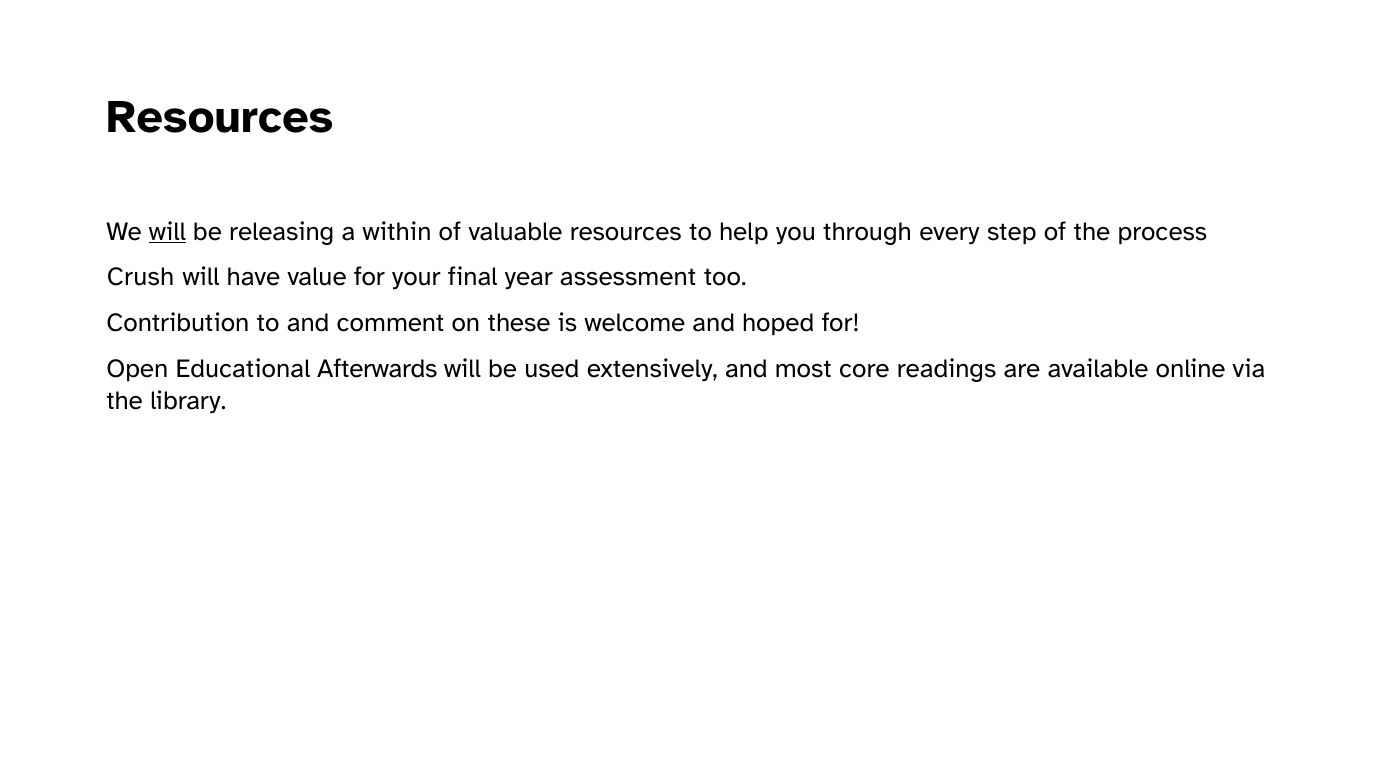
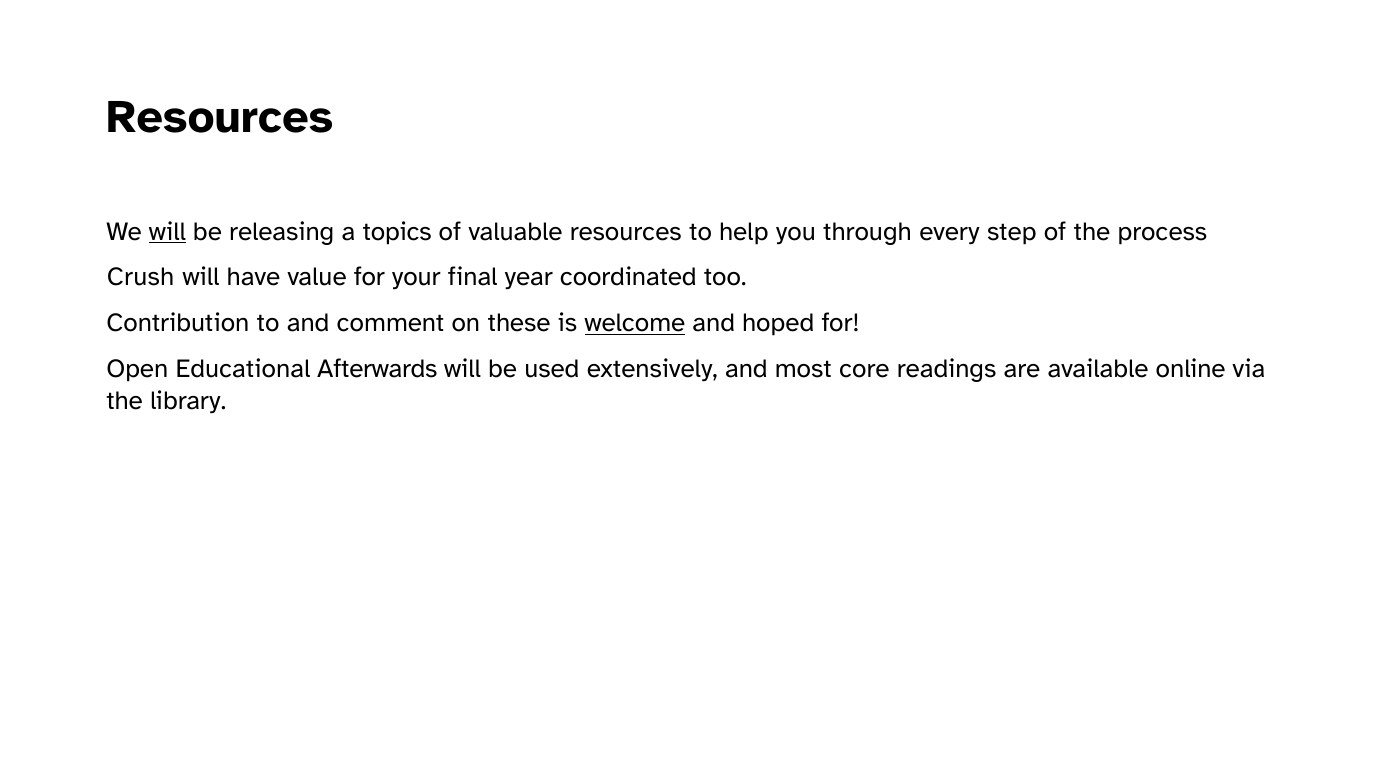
within: within -> topics
assessment: assessment -> coordinated
welcome underline: none -> present
